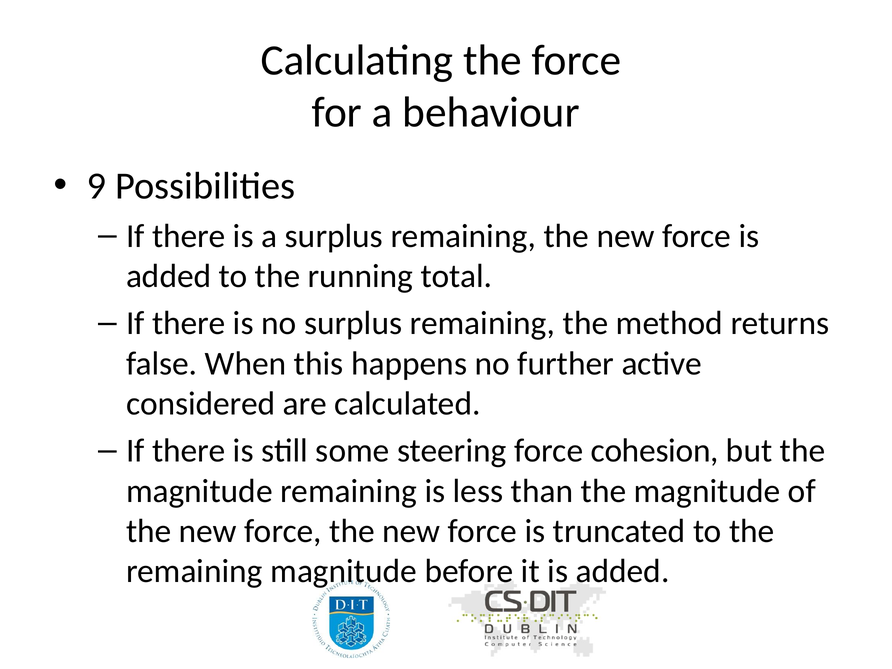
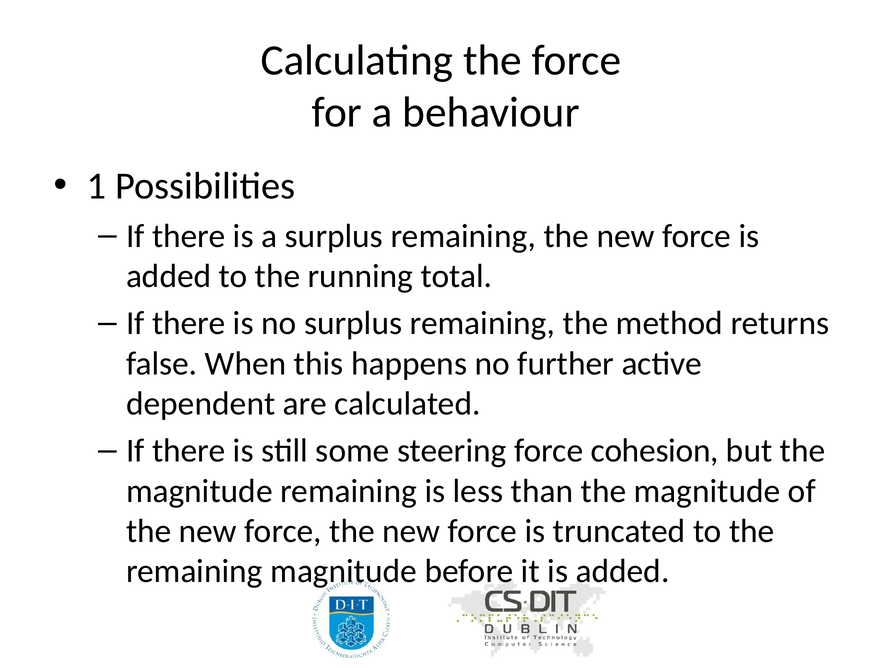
9: 9 -> 1
considered: considered -> dependent
